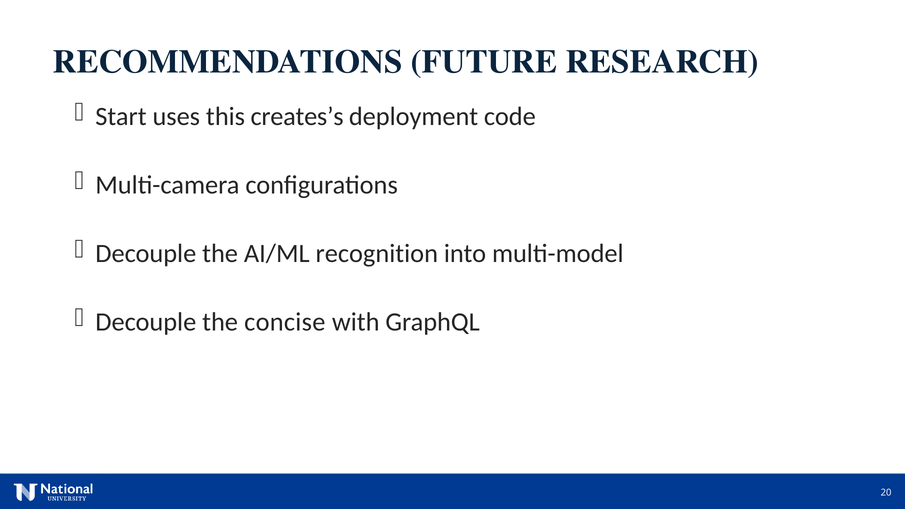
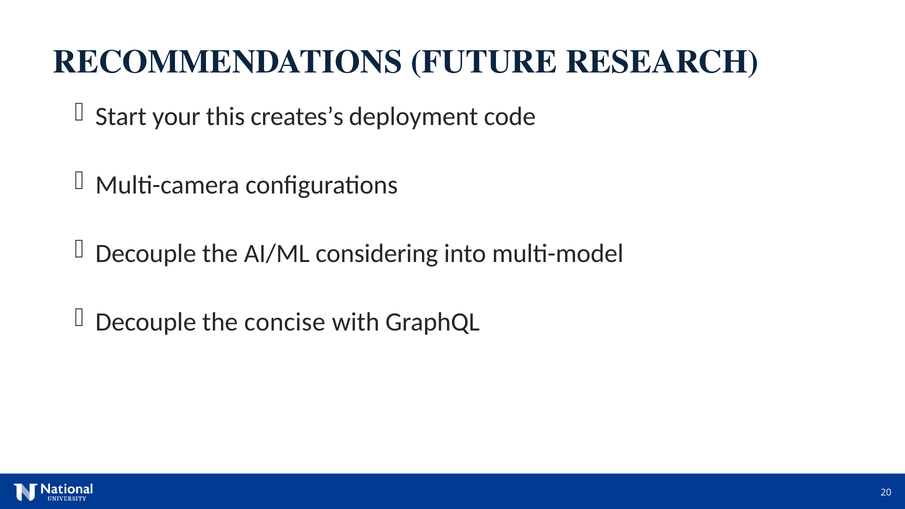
uses: uses -> your
recognition: recognition -> considering
